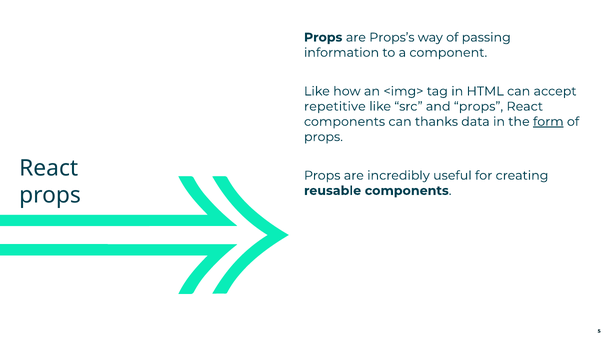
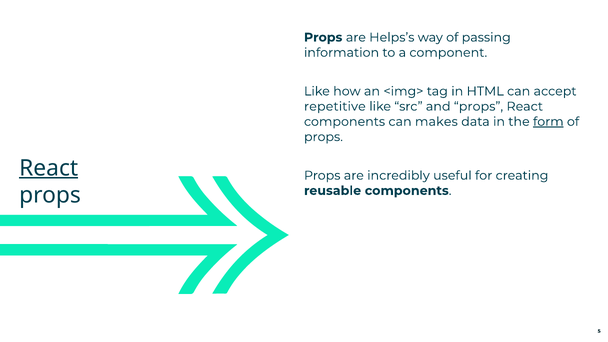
Props’s: Props’s -> Helps’s
thanks: thanks -> makes
React at (49, 168) underline: none -> present
